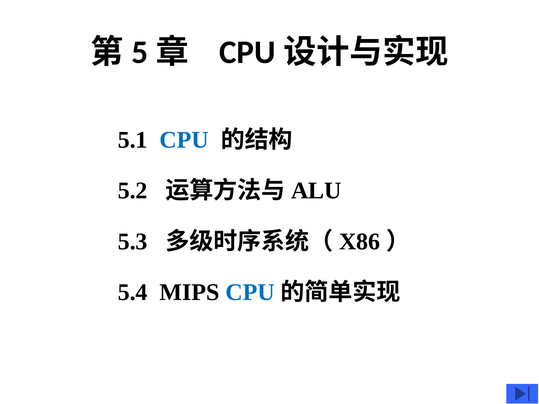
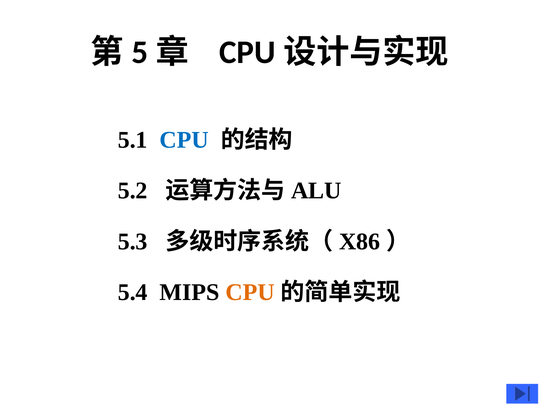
CPU at (250, 293) colour: blue -> orange
